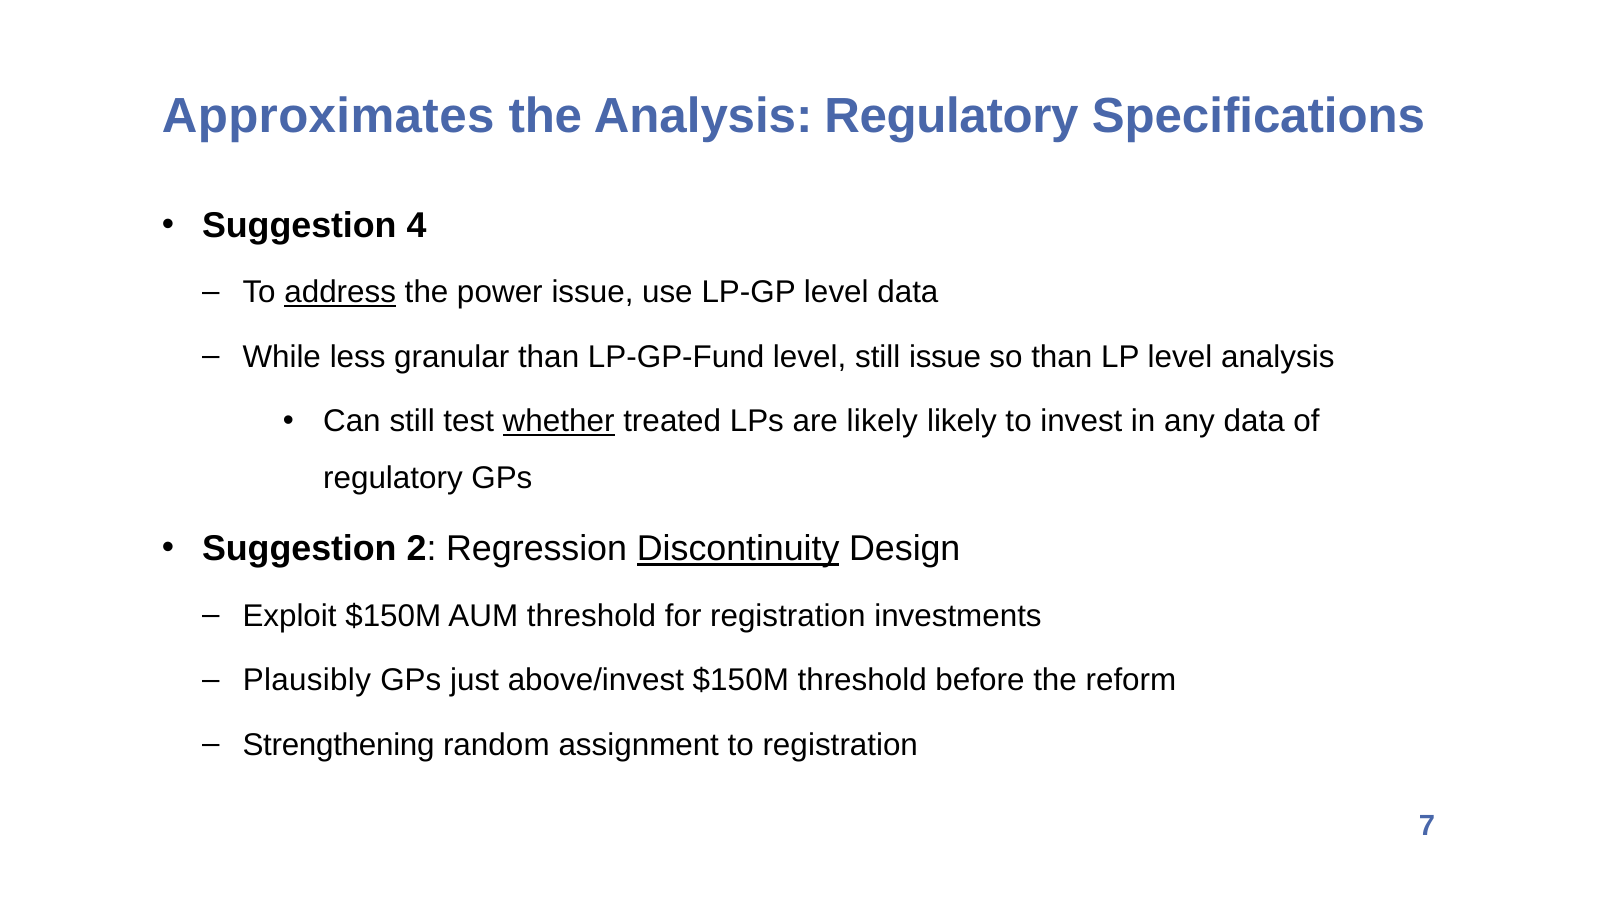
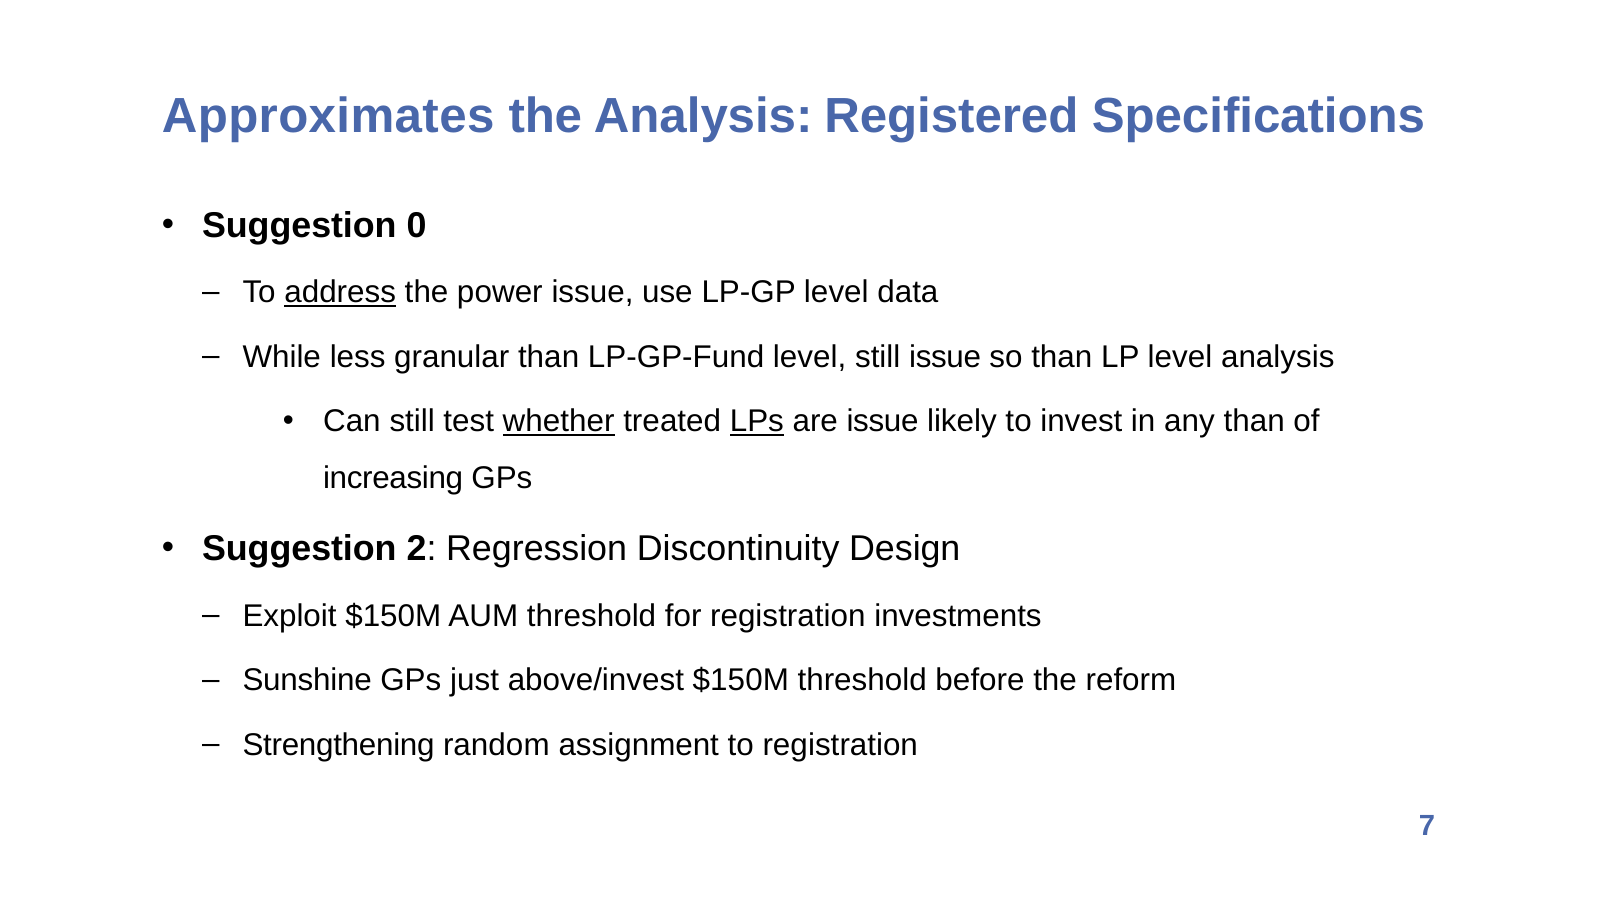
Analysis Regulatory: Regulatory -> Registered
4: 4 -> 0
LPs underline: none -> present
are likely: likely -> issue
any data: data -> than
regulatory at (393, 478): regulatory -> increasing
Discontinuity underline: present -> none
Plausibly: Plausibly -> Sunshine
